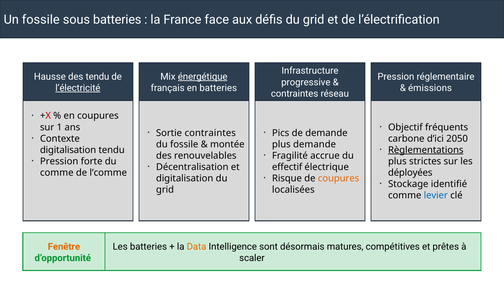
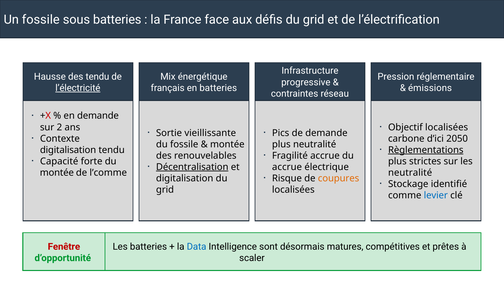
énergétique underline: present -> none
en coupures: coupures -> demande
Objectif fréquents: fréquents -> localisées
1: 1 -> 2
Sortie contraintes: contraintes -> vieillissante
plus demande: demande -> neutralité
Pression at (59, 161): Pression -> Capacité
Décentralisation underline: none -> present
effectif at (287, 167): effectif -> accrue
comme at (57, 172): comme -> montée
déployées at (410, 172): déployées -> neutralité
Data colour: orange -> blue
Fenêtre colour: orange -> red
